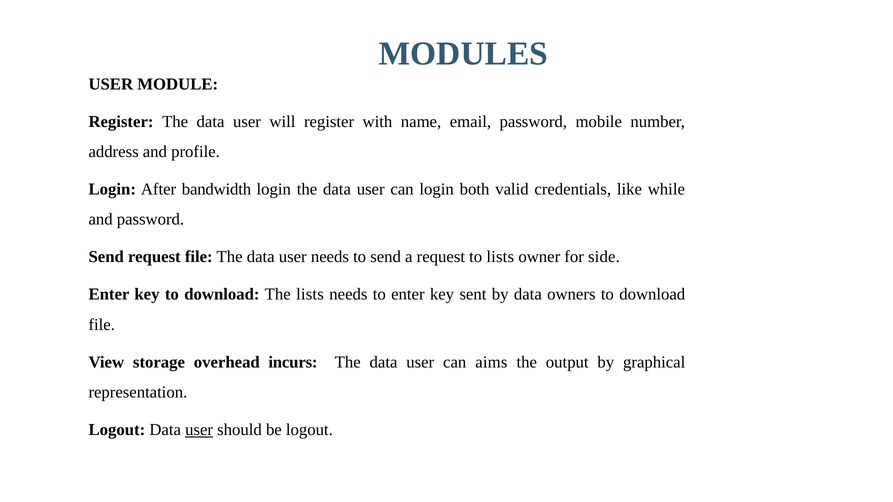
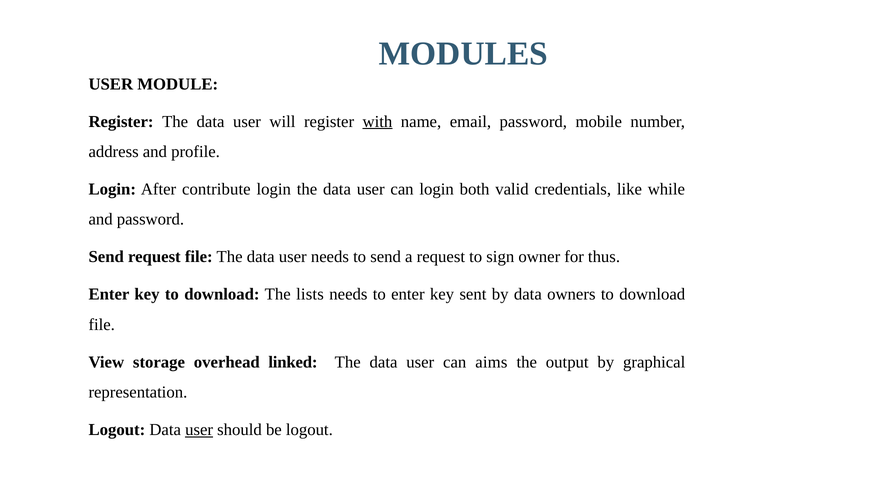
with underline: none -> present
bandwidth: bandwidth -> contribute
to lists: lists -> sign
side: side -> thus
incurs: incurs -> linked
